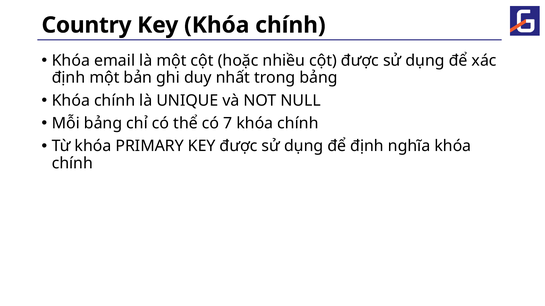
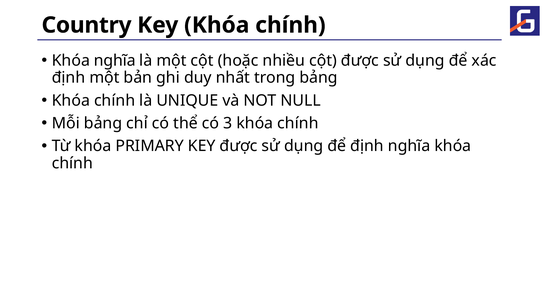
Khóa email: email -> nghĩa
7: 7 -> 3
